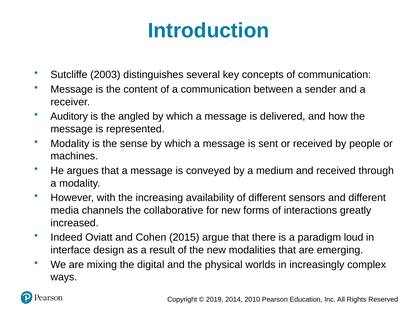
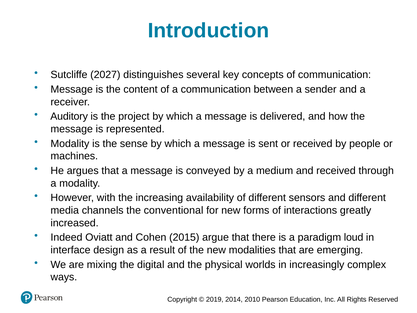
2003: 2003 -> 2027
angled: angled -> project
collaborative: collaborative -> conventional
